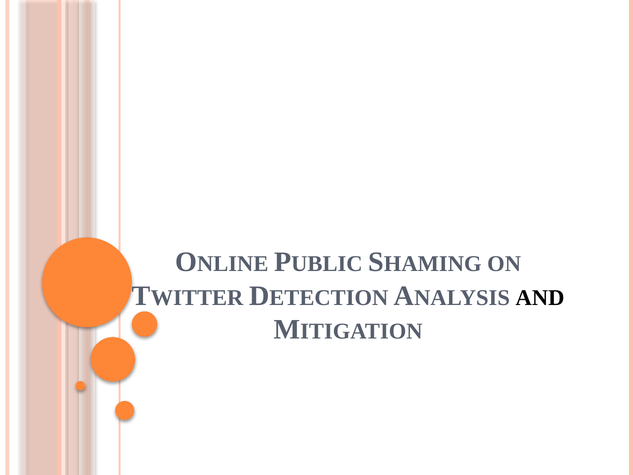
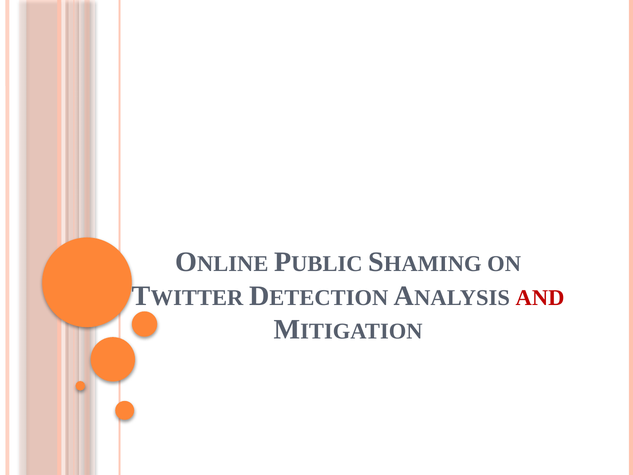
AND colour: black -> red
